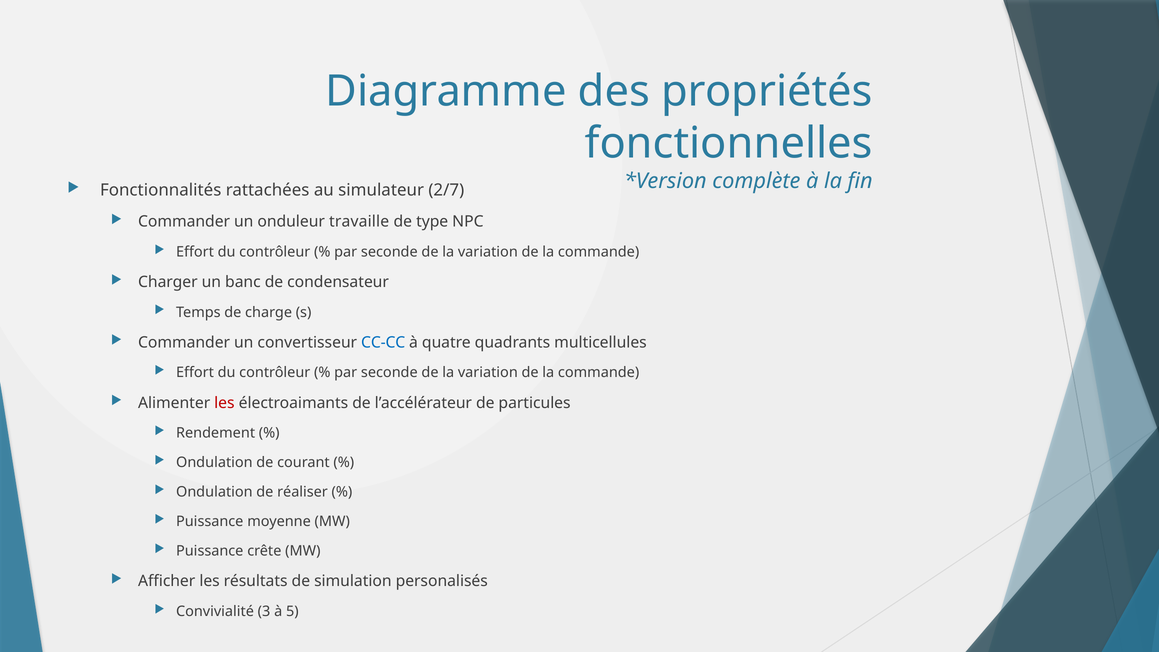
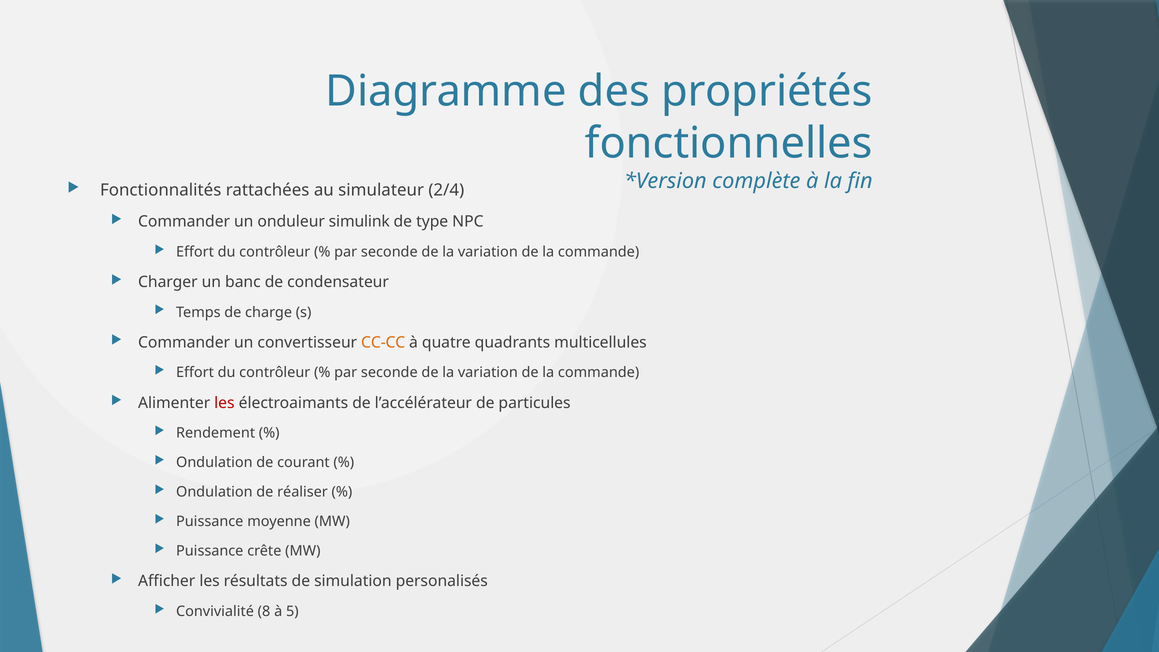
2/7: 2/7 -> 2/4
travaille: travaille -> simulink
CC-CC colour: blue -> orange
3: 3 -> 8
